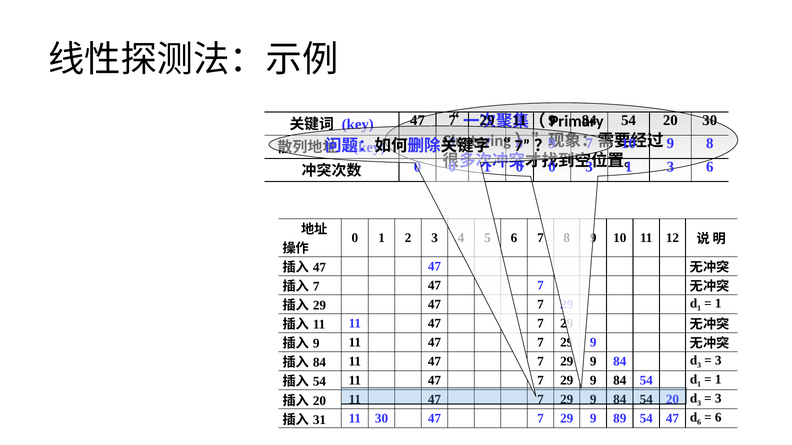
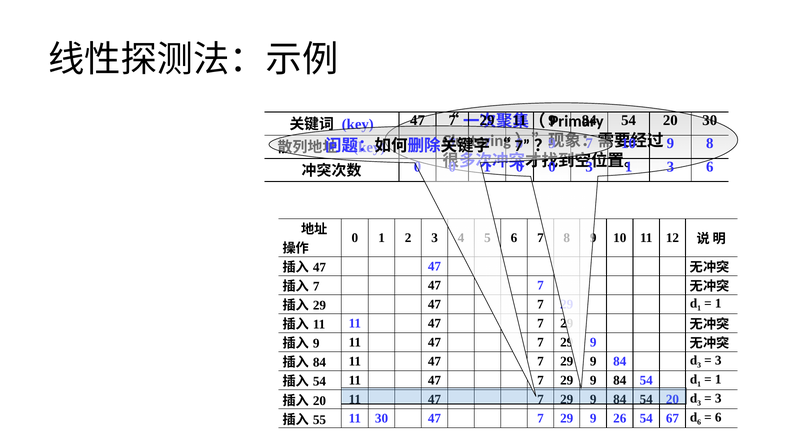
31: 31 -> 55
89: 89 -> 26
54 47: 47 -> 67
